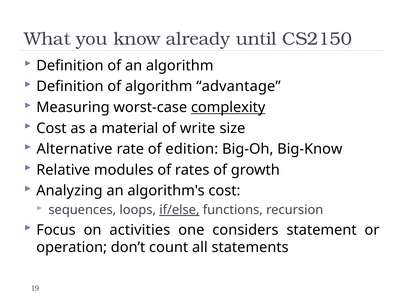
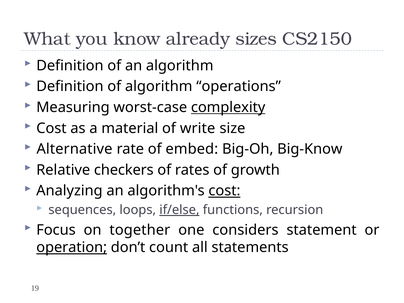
until: until -> sizes
advantage: advantage -> operations
edition: edition -> embed
modules: modules -> checkers
cost at (224, 191) underline: none -> present
activities: activities -> together
operation underline: none -> present
